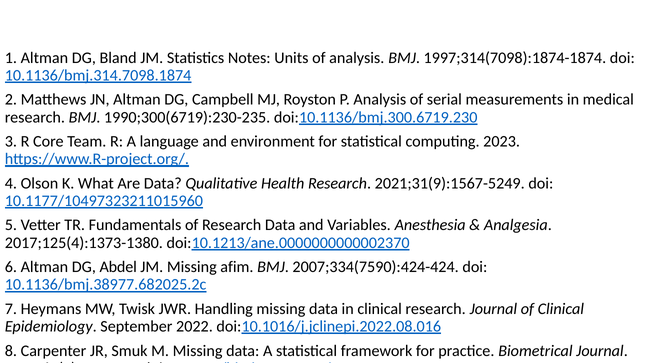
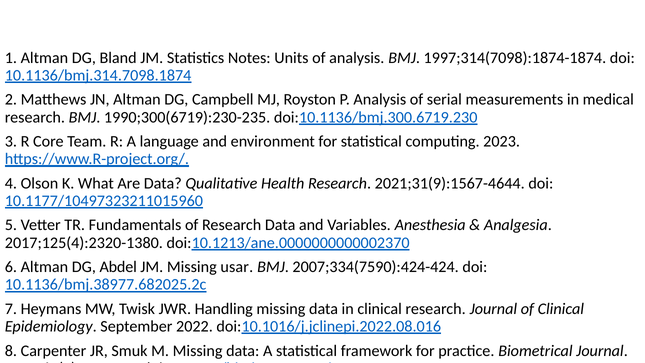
2021;31(9):1567-5249: 2021;31(9):1567-5249 -> 2021;31(9):1567-4644
2017;125(4):1373-1380: 2017;125(4):1373-1380 -> 2017;125(4):2320-1380
afim: afim -> usar
